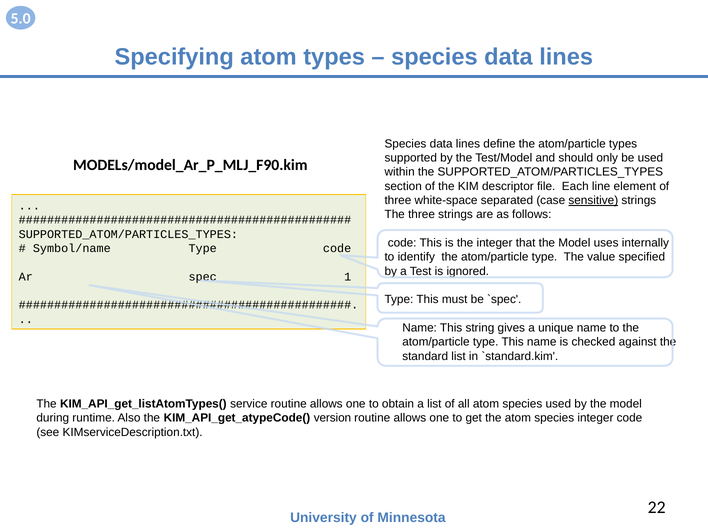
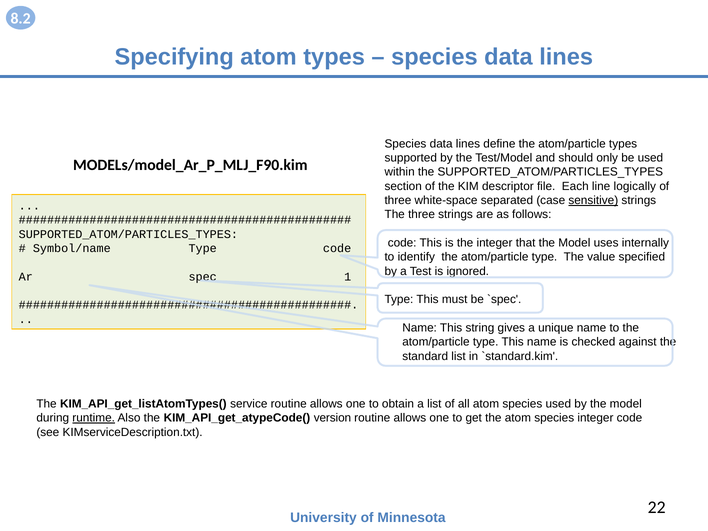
5.0: 5.0 -> 8.2
element: element -> logically
runtime underline: none -> present
